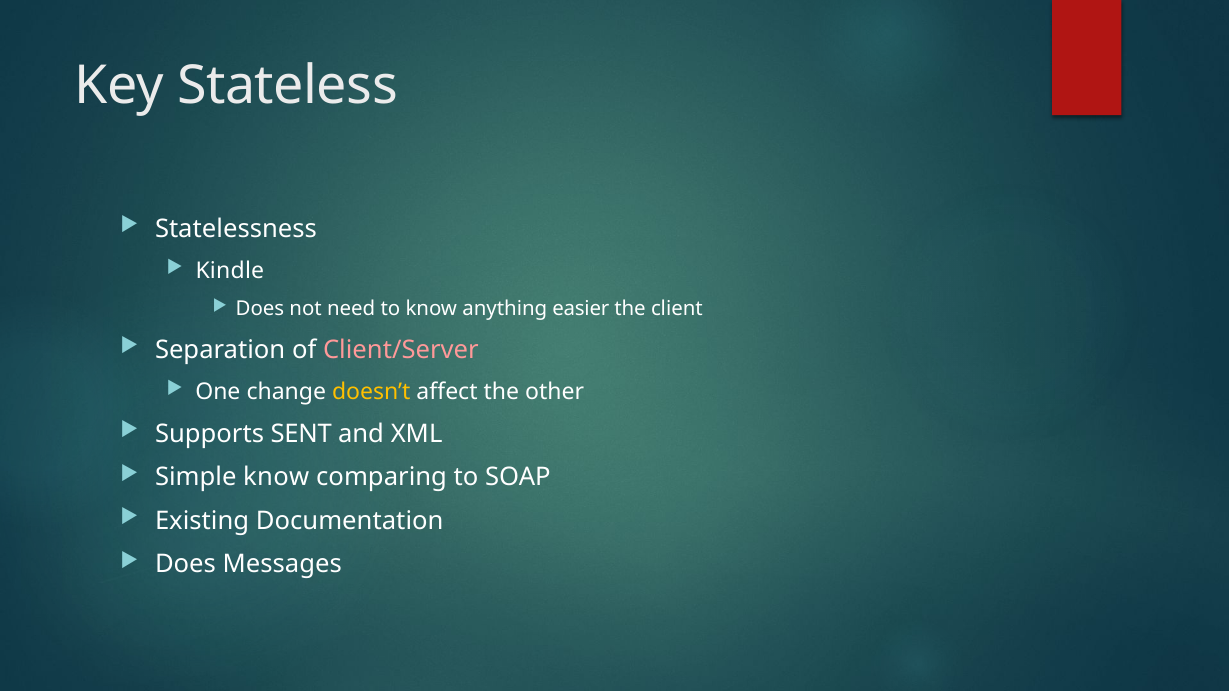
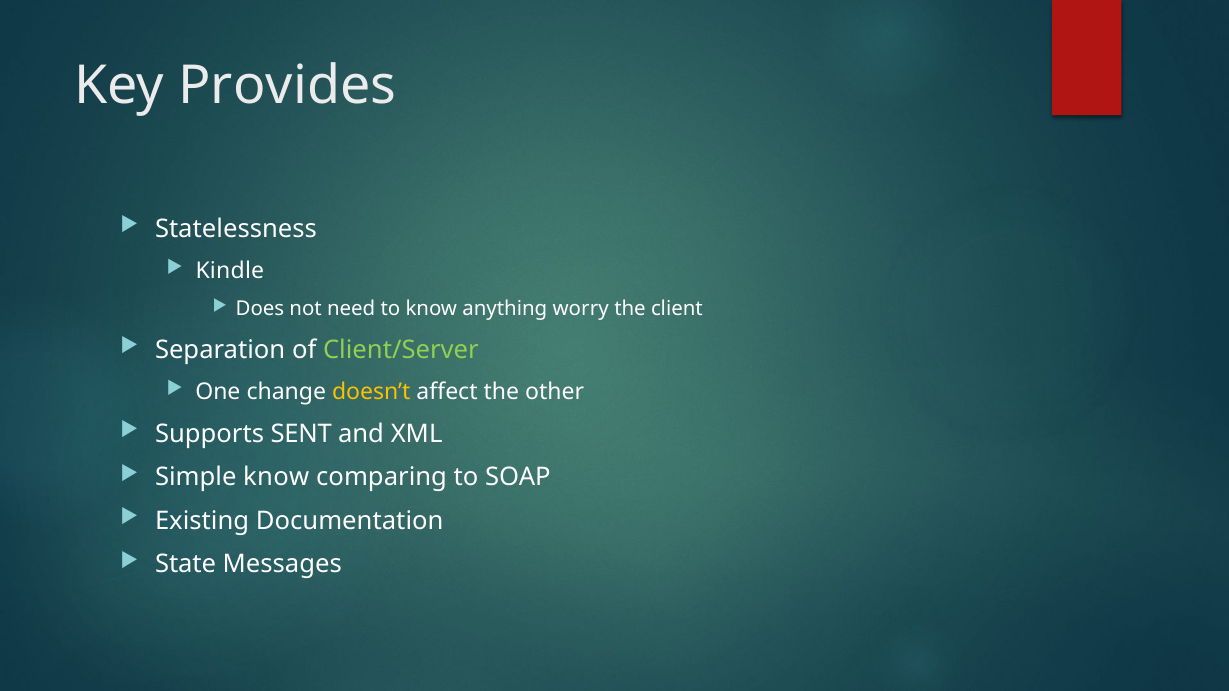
Stateless: Stateless -> Provides
easier: easier -> worry
Client/Server colour: pink -> light green
Does at (185, 565): Does -> State
